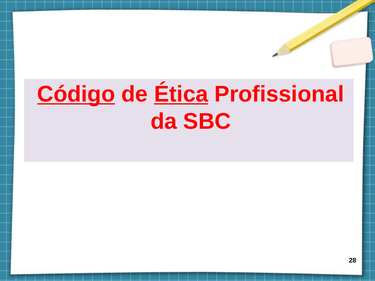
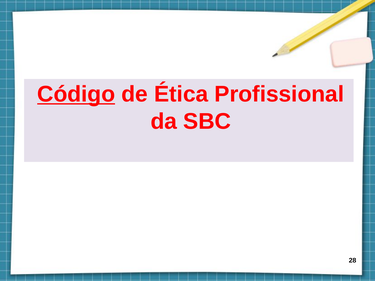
Ética underline: present -> none
